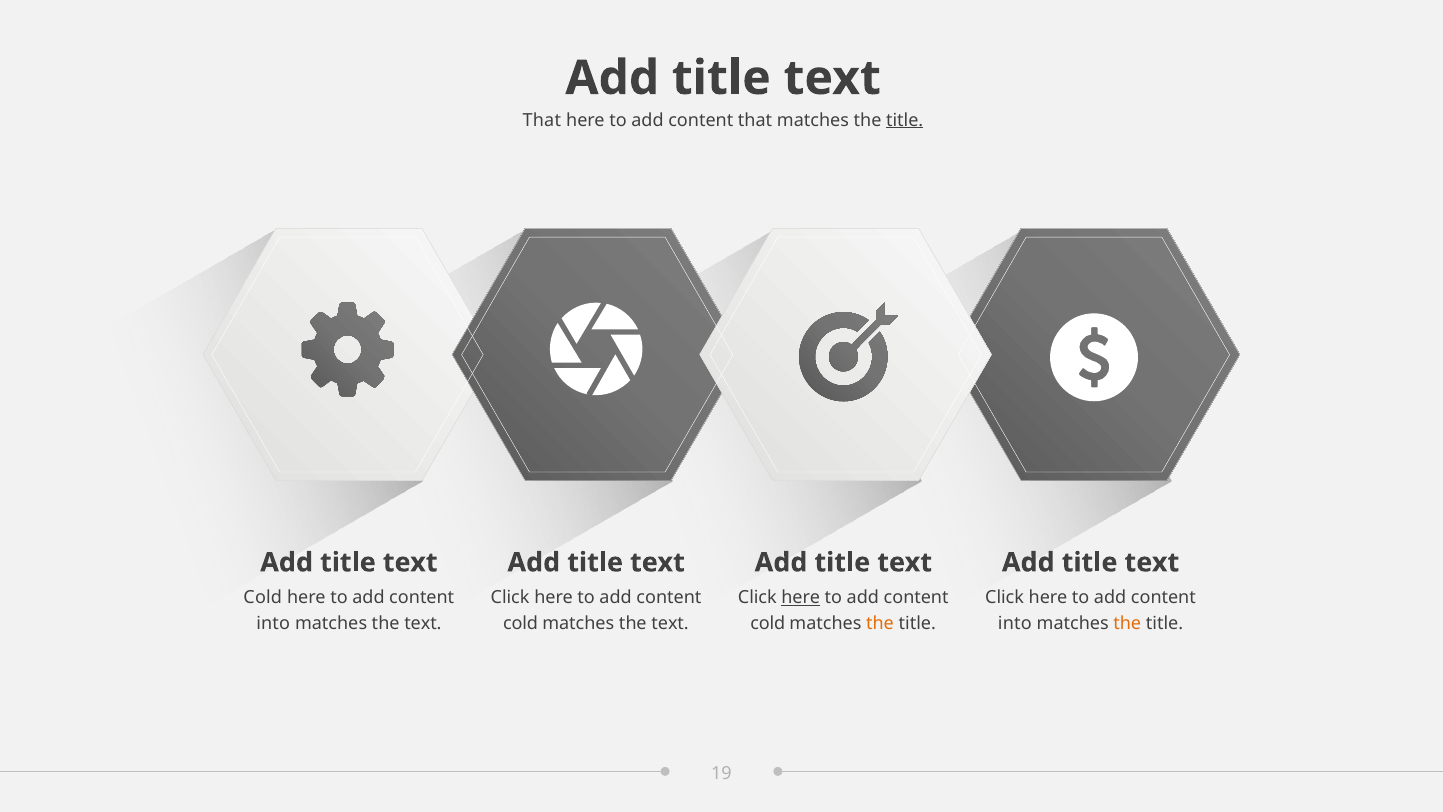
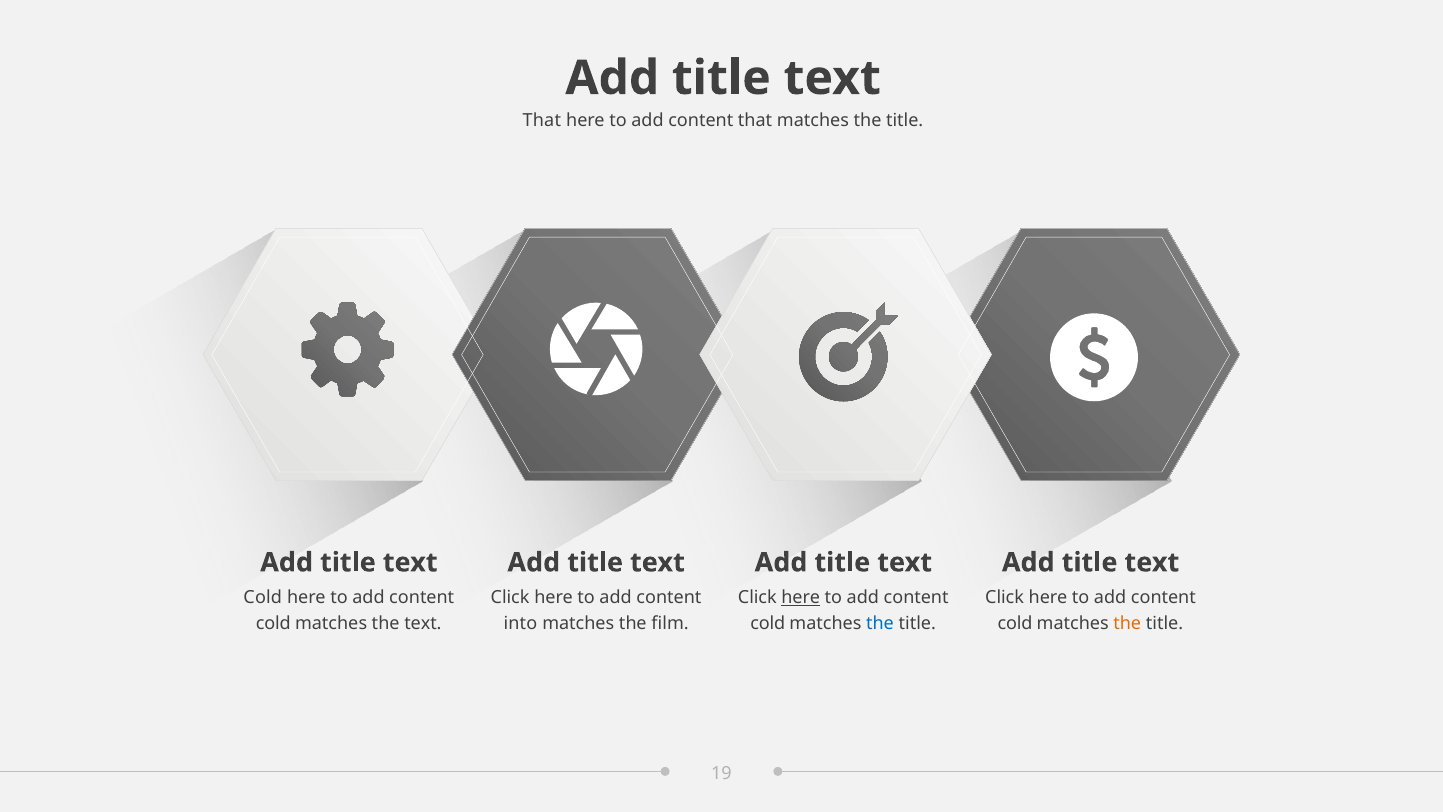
title at (905, 120) underline: present -> none
into at (273, 623): into -> cold
cold at (521, 623): cold -> into
text at (670, 623): text -> film
the at (880, 623) colour: orange -> blue
into at (1015, 623): into -> cold
